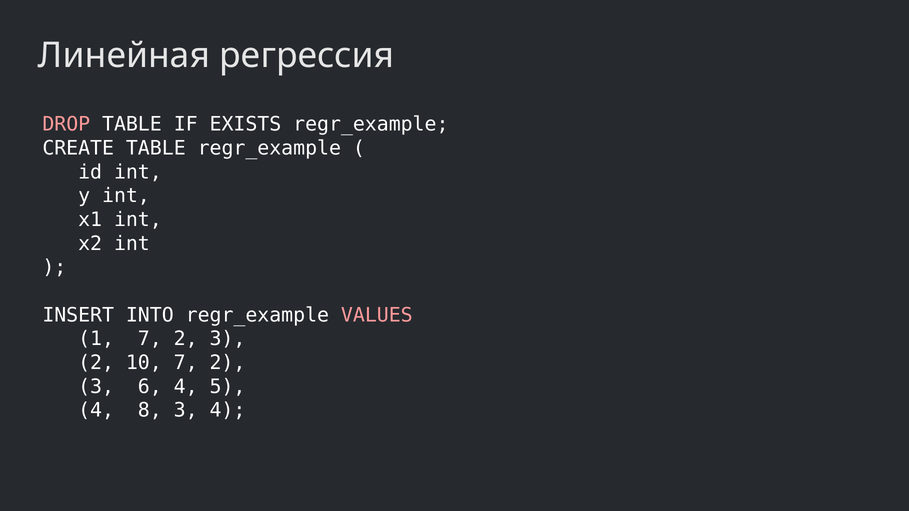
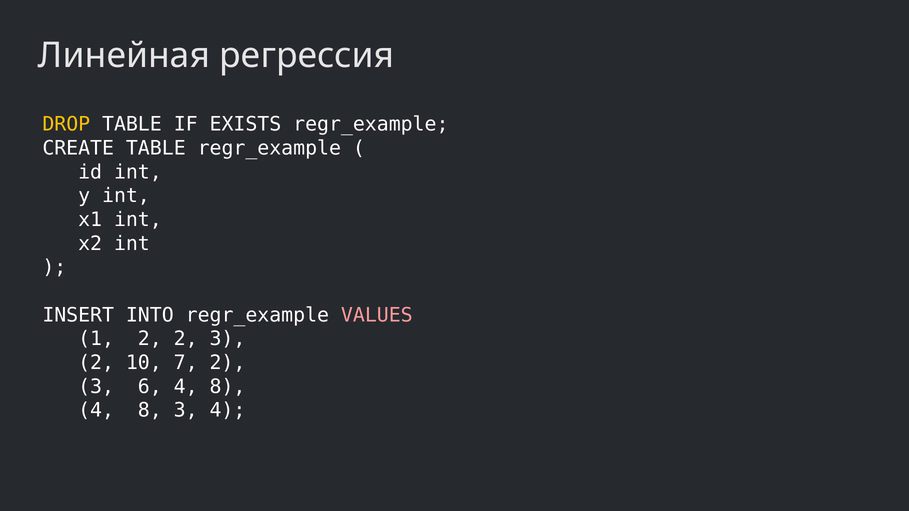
DROP colour: pink -> yellow
1 7: 7 -> 2
6 4 5: 5 -> 8
